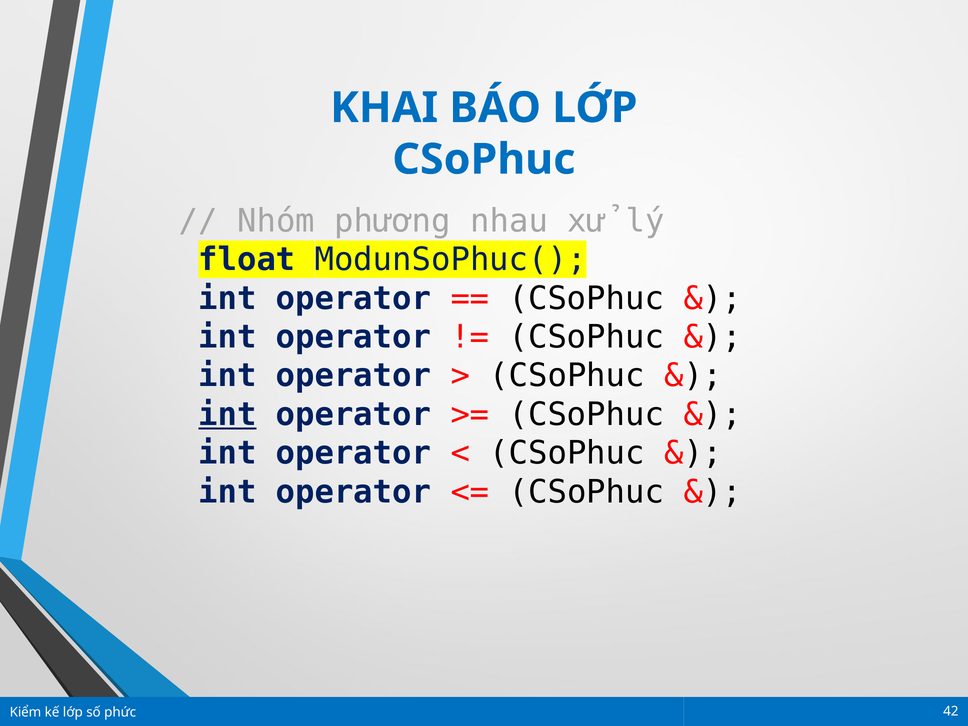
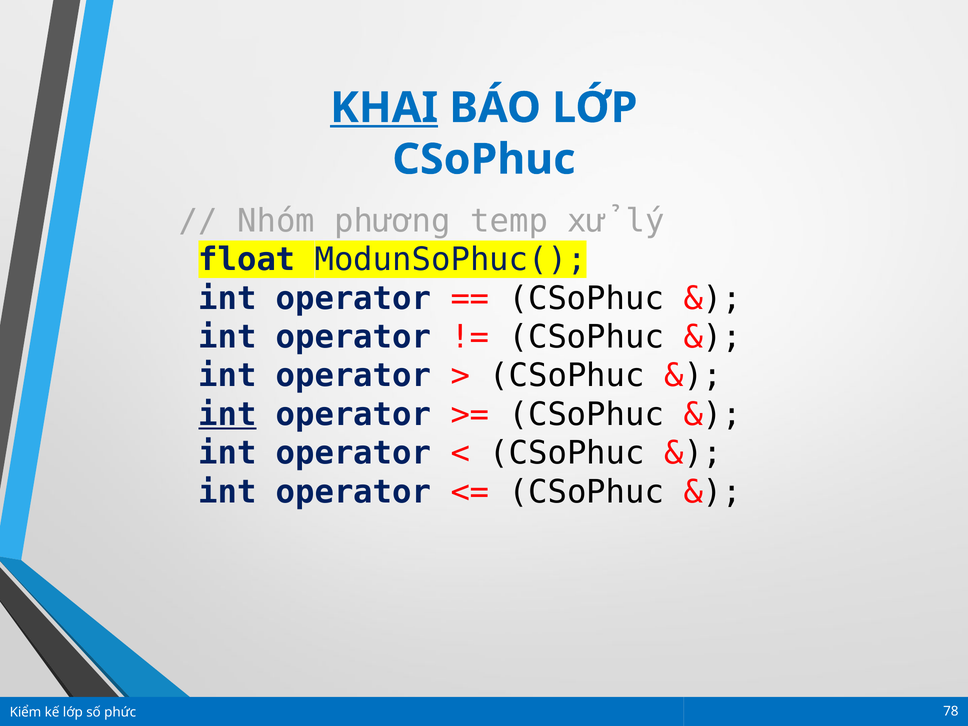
KHAI underline: none -> present
nhau: nhau -> temp
42: 42 -> 78
